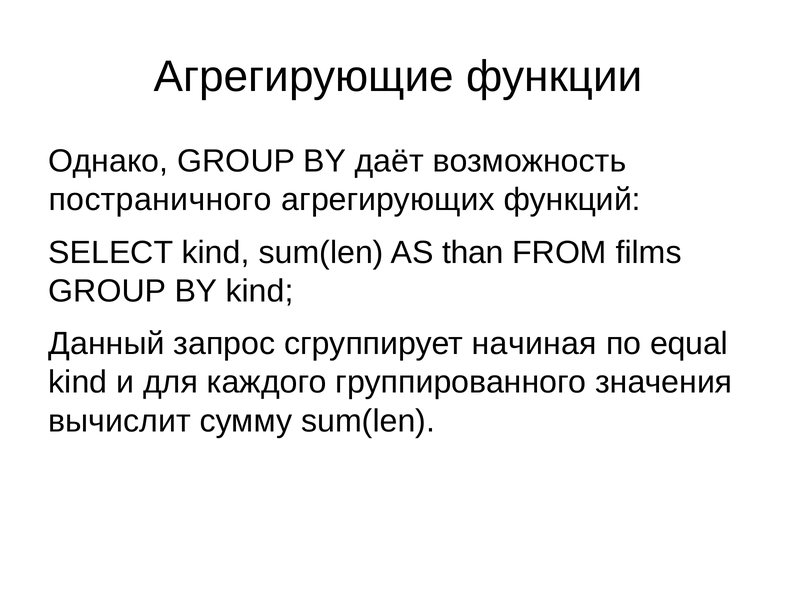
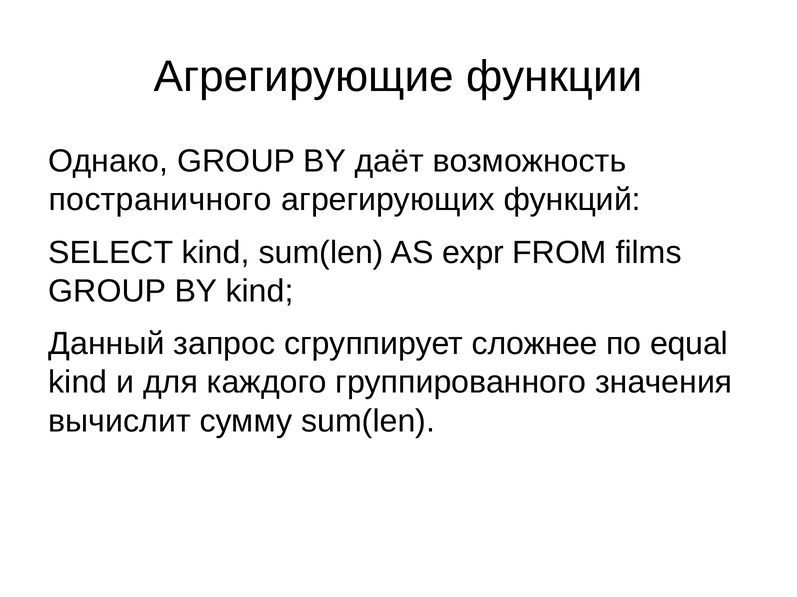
than: than -> expr
начиная: начиная -> сложнее
